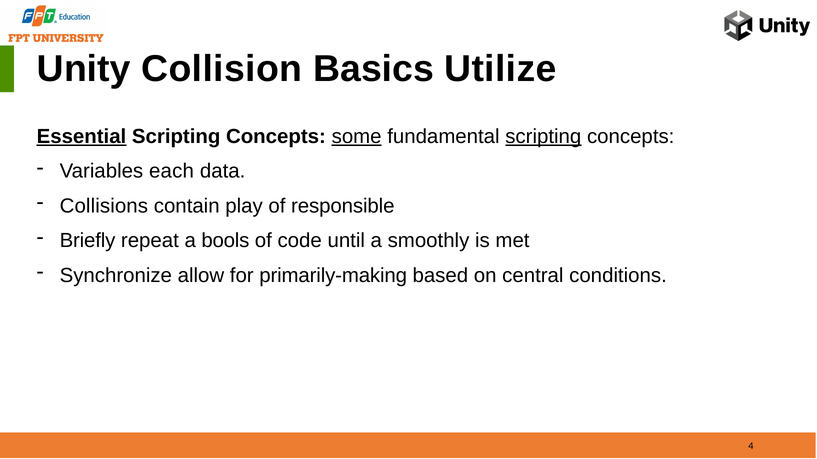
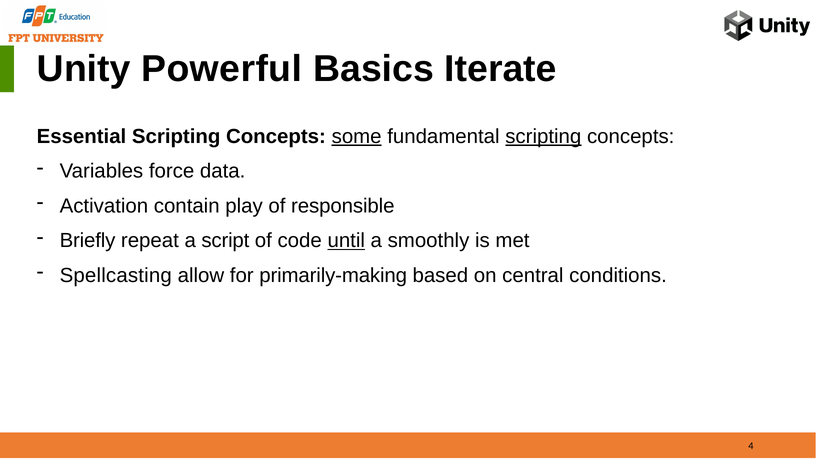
Collision: Collision -> Powerful
Utilize: Utilize -> Iterate
Essential underline: present -> none
each: each -> force
Collisions: Collisions -> Activation
bools: bools -> script
until underline: none -> present
Synchronize: Synchronize -> Spellcasting
